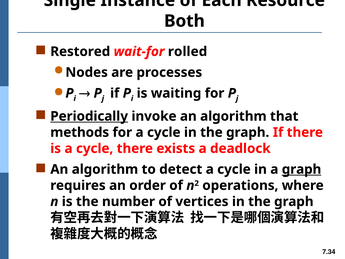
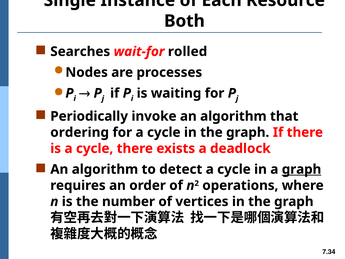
Restored: Restored -> Searches
Periodically underline: present -> none
methods: methods -> ordering
